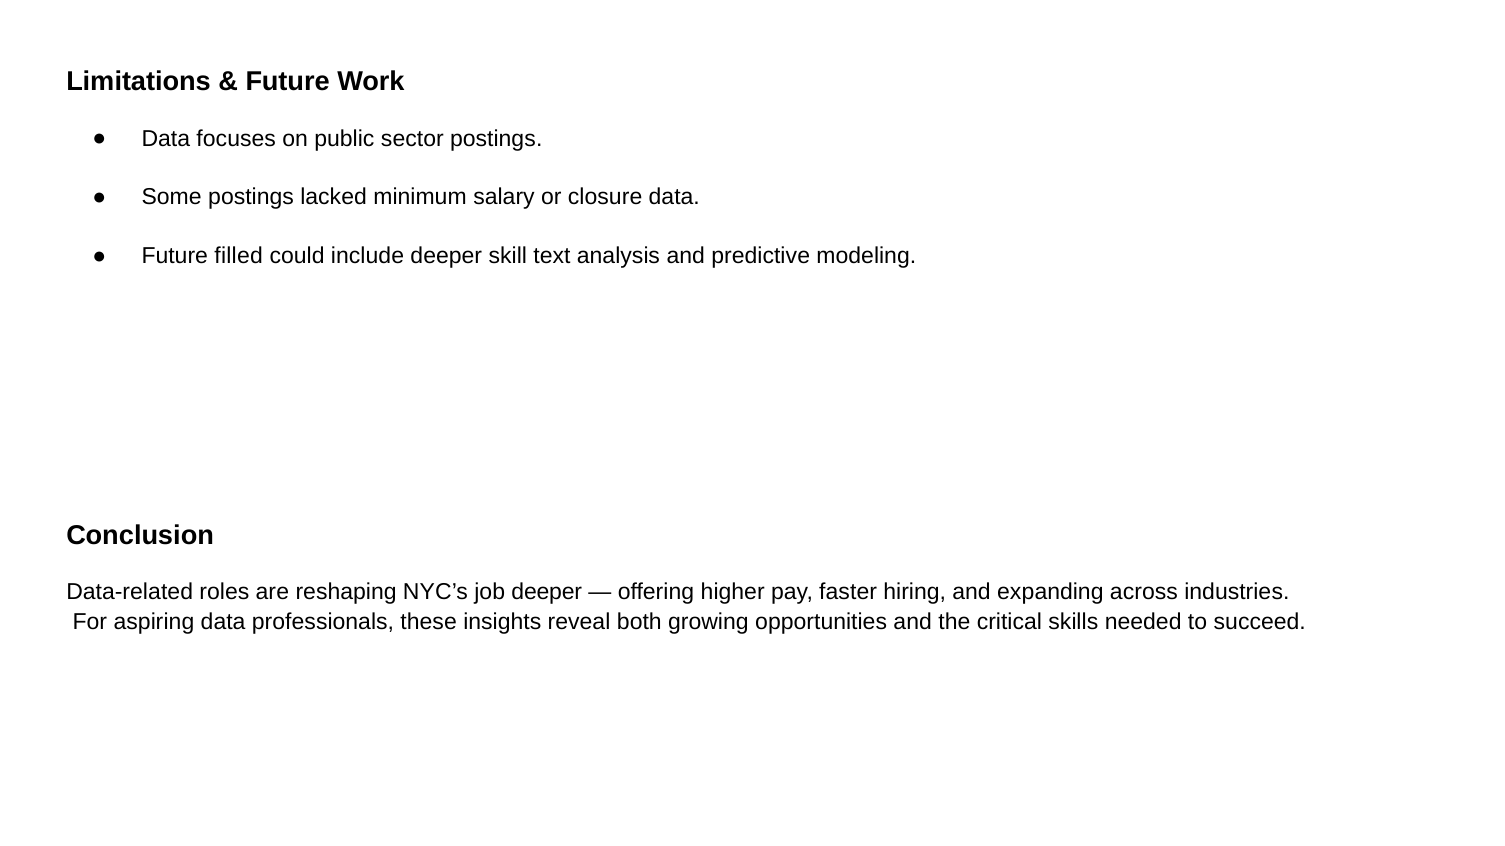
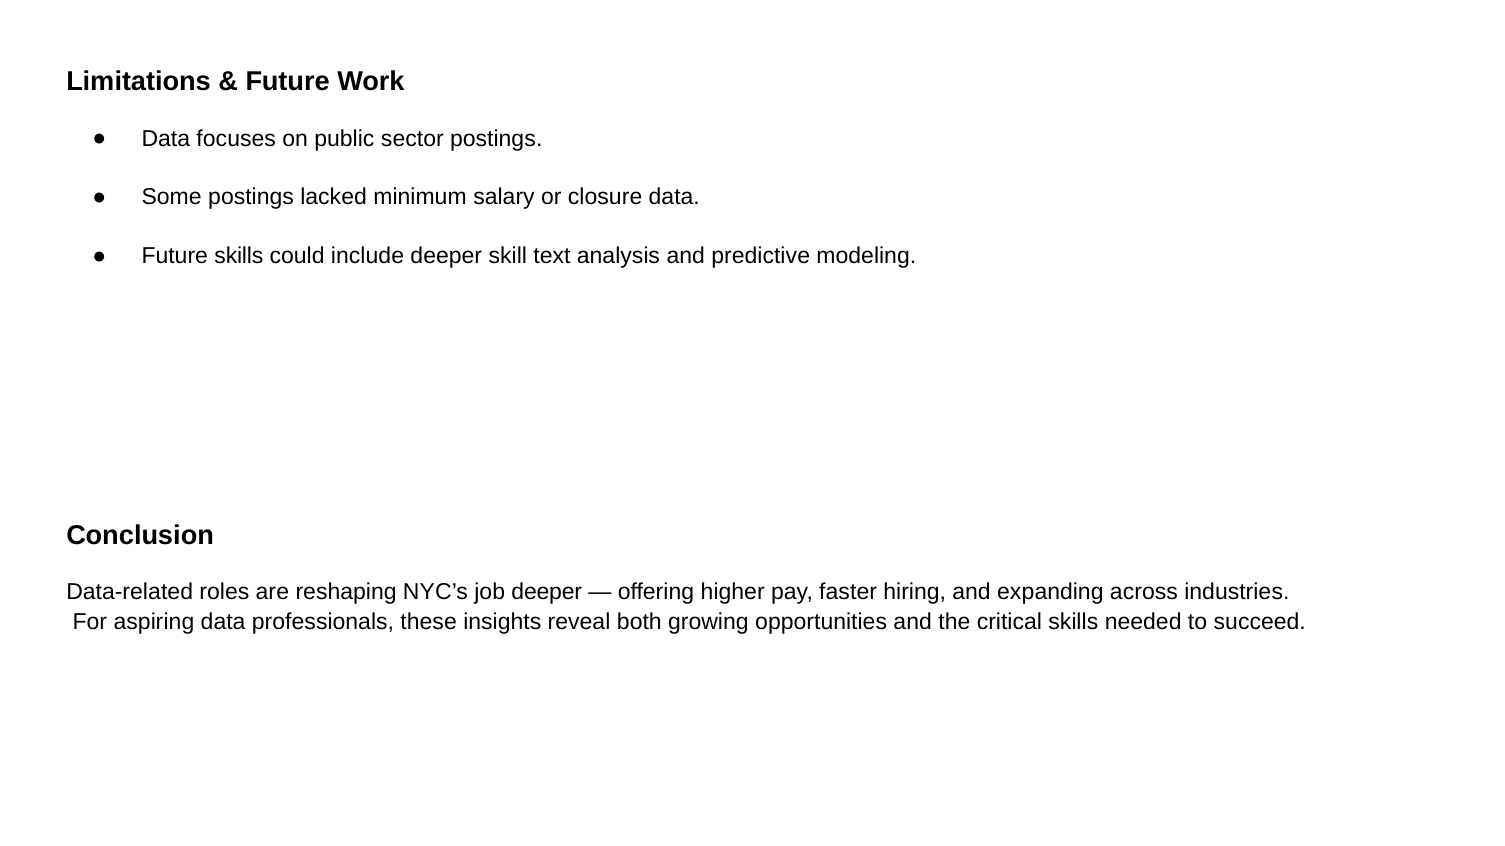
Future filled: filled -> skills
